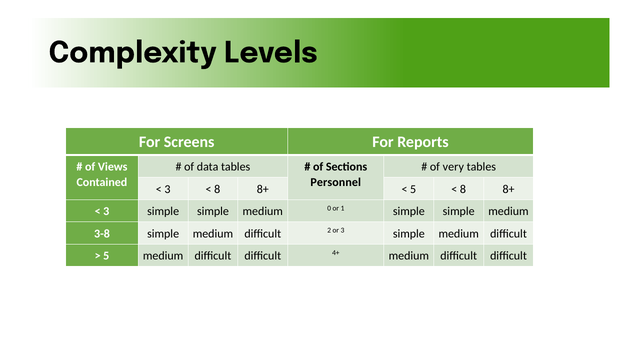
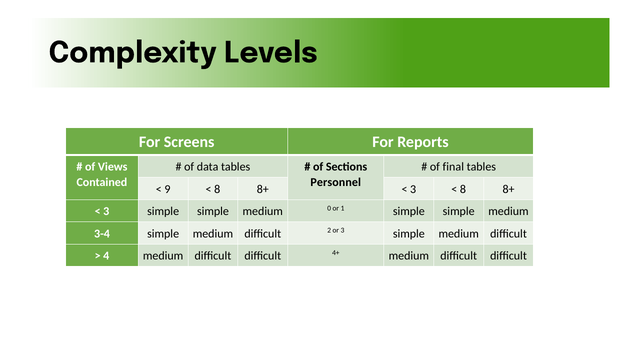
very: very -> final
3 at (167, 189): 3 -> 9
5 at (413, 189): 5 -> 3
3-8: 3-8 -> 3-4
5 at (106, 256): 5 -> 4
